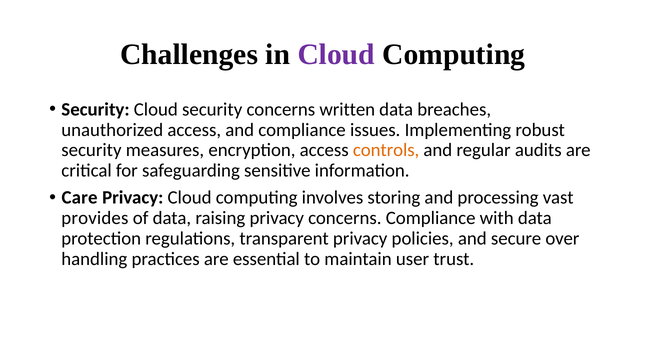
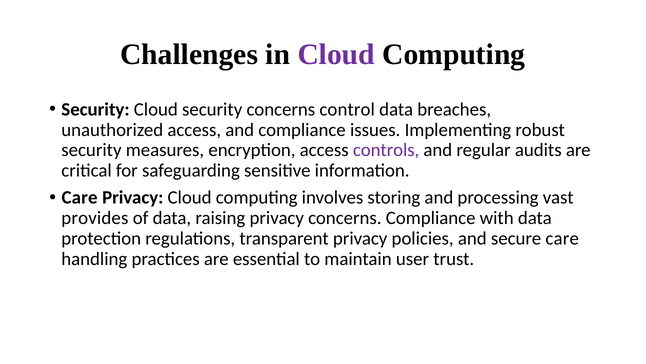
written: written -> control
controls colour: orange -> purple
secure over: over -> care
